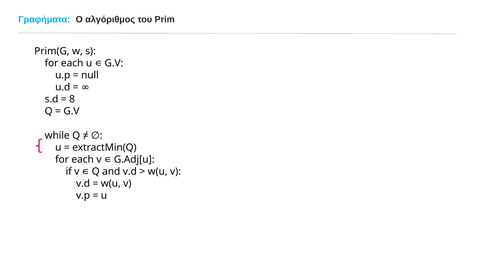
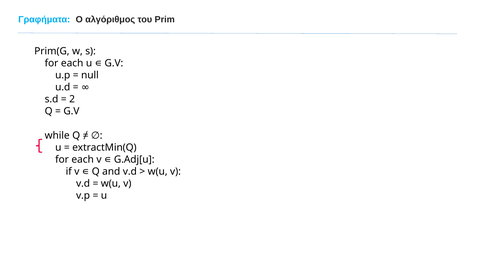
8: 8 -> 2
